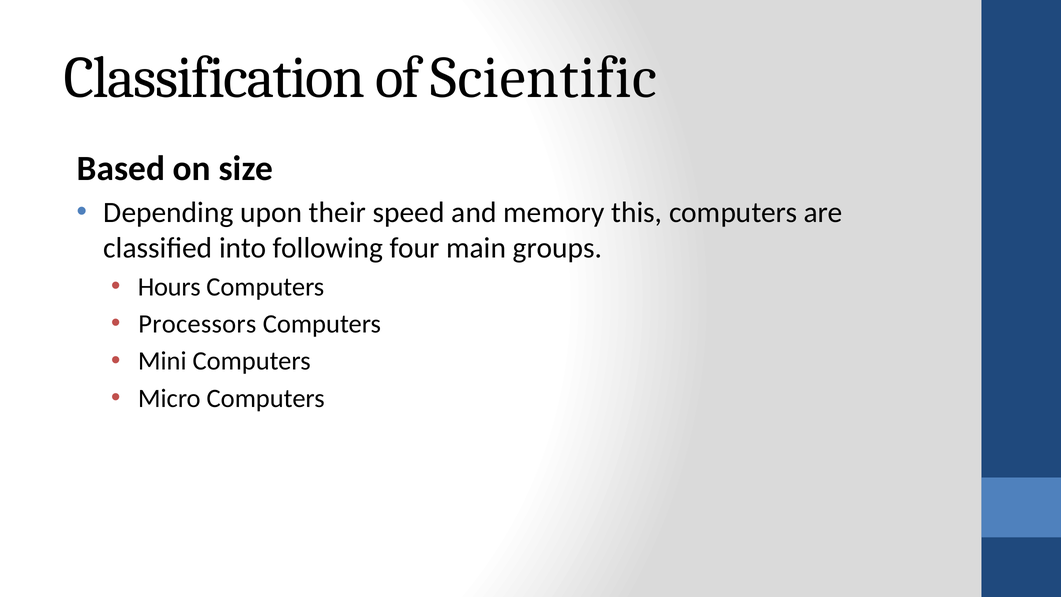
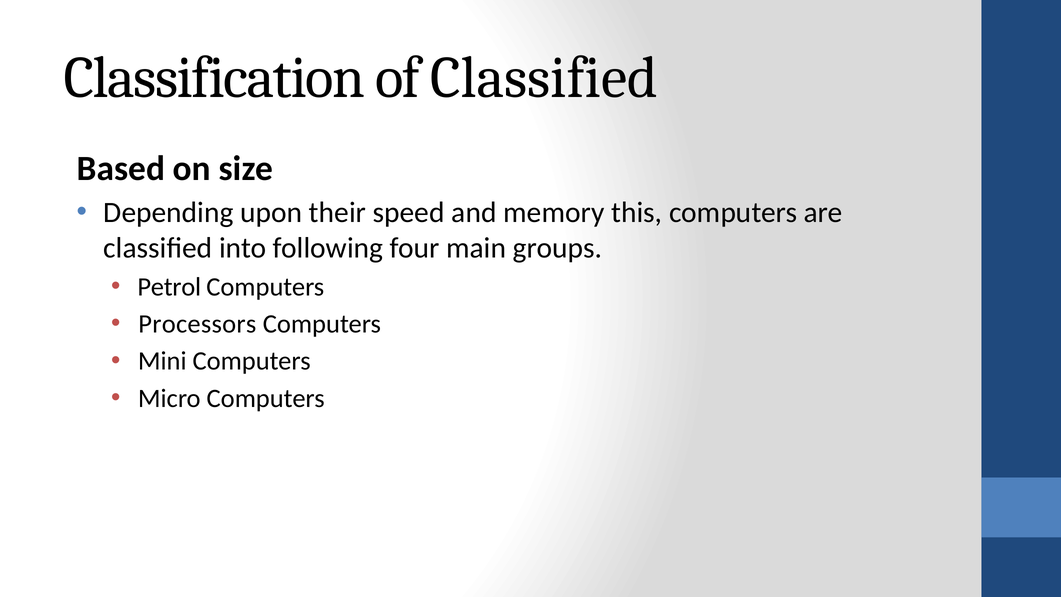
of Scientific: Scientific -> Classified
Hours: Hours -> Petrol
